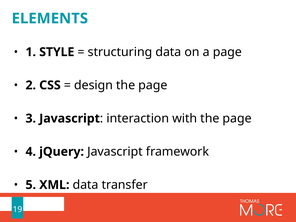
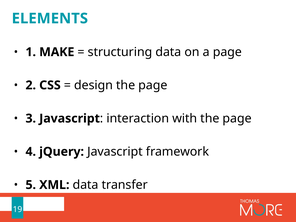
STYLE: STYLE -> MAKE
